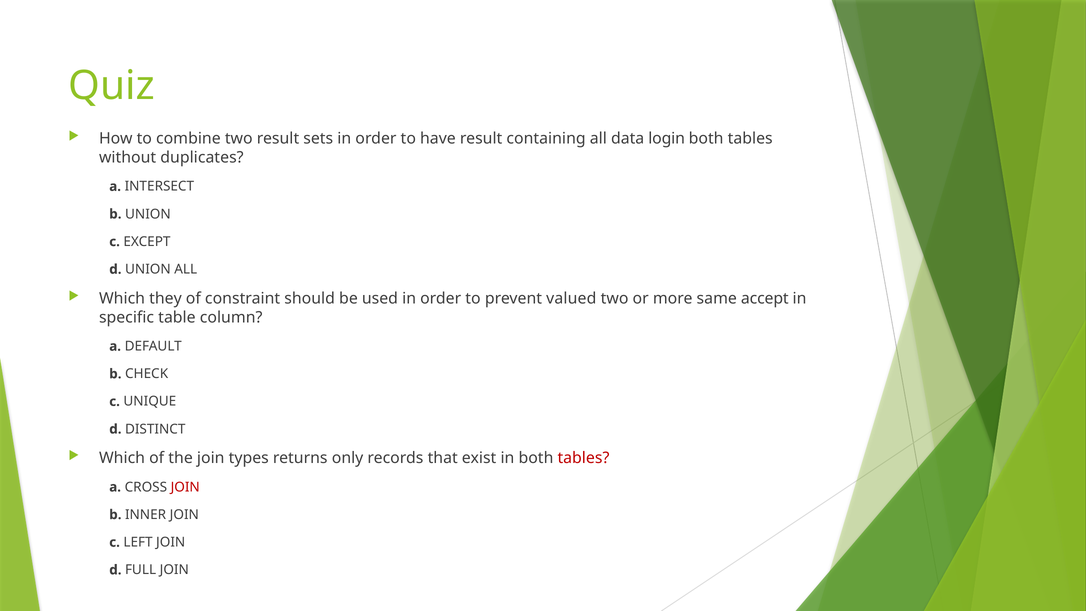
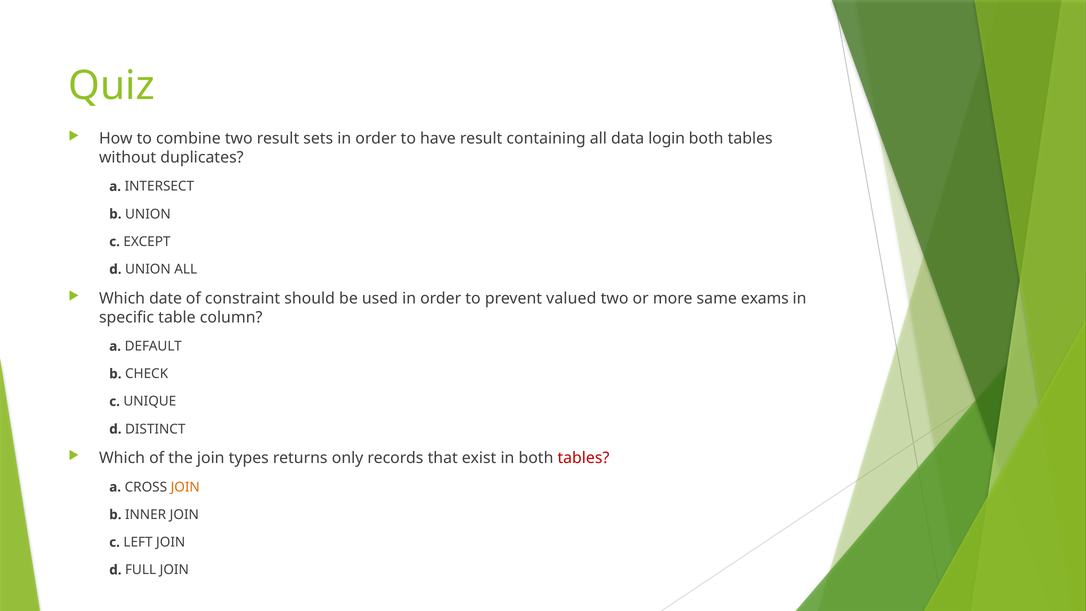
they: they -> date
accept: accept -> exams
JOIN at (185, 487) colour: red -> orange
